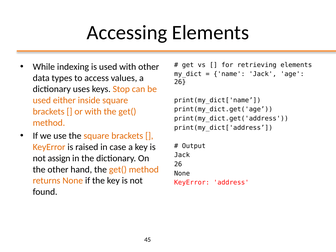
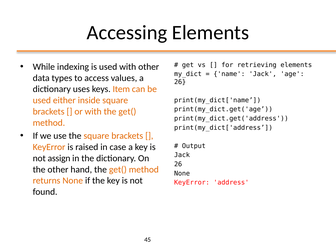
Stop: Stop -> Item
